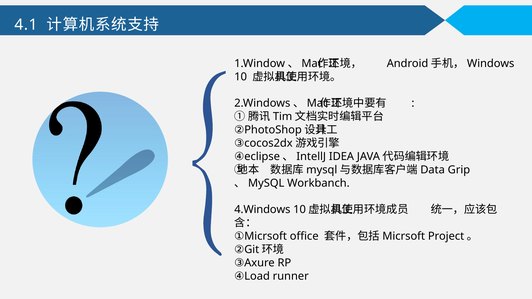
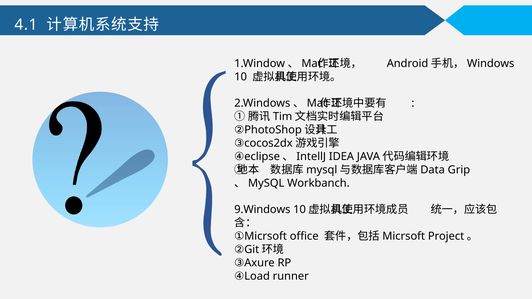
4.Windows: 4.Windows -> 9.Windows
